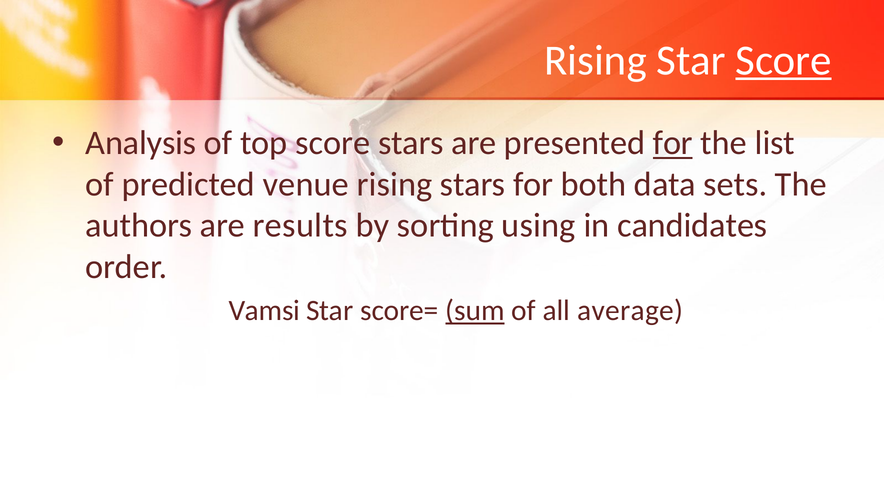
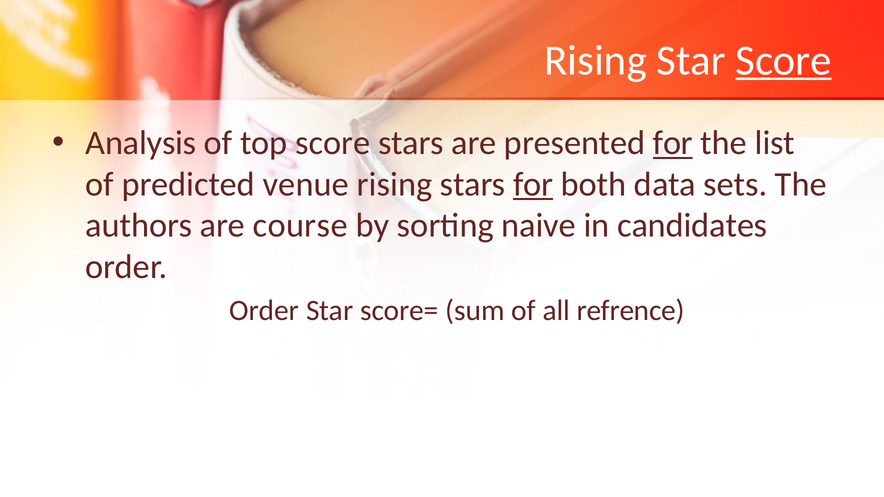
for at (533, 184) underline: none -> present
results: results -> course
using: using -> naive
Vamsi at (264, 311): Vamsi -> Order
sum underline: present -> none
average: average -> refrence
